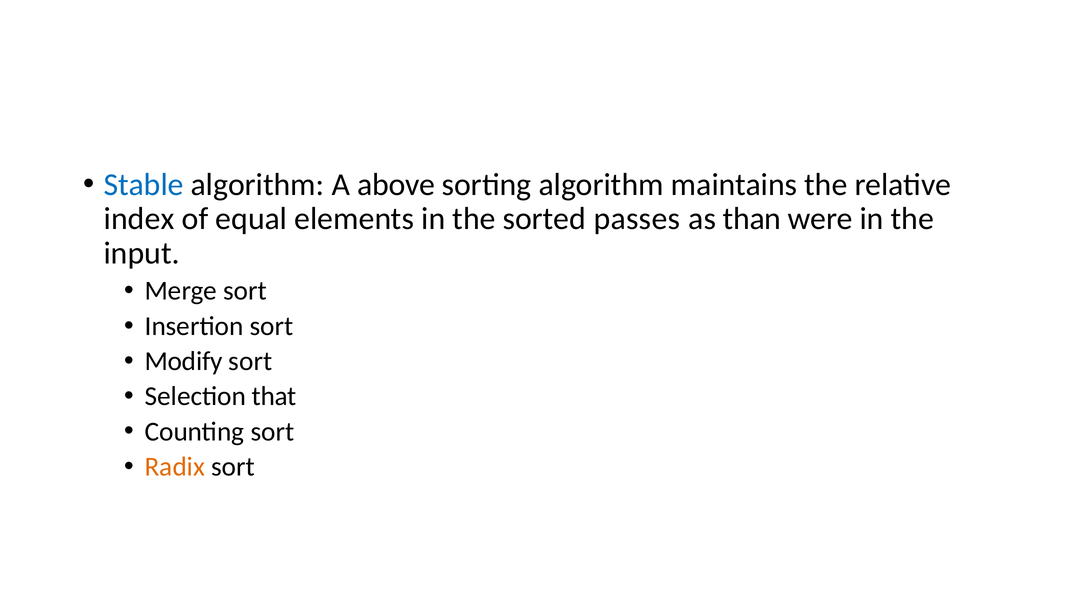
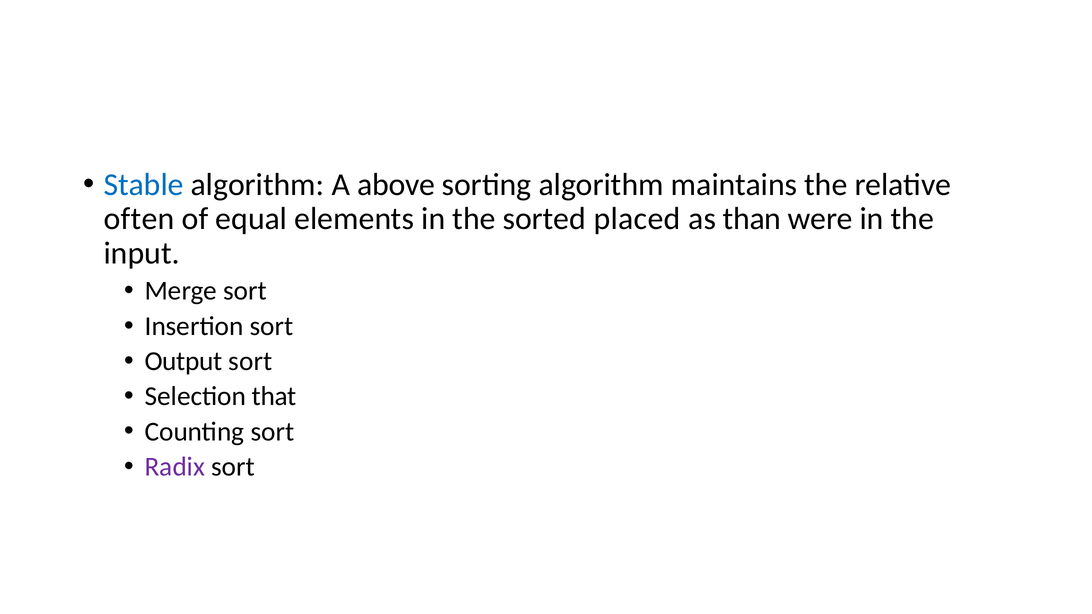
index: index -> often
passes: passes -> placed
Modify: Modify -> Output
Radix colour: orange -> purple
